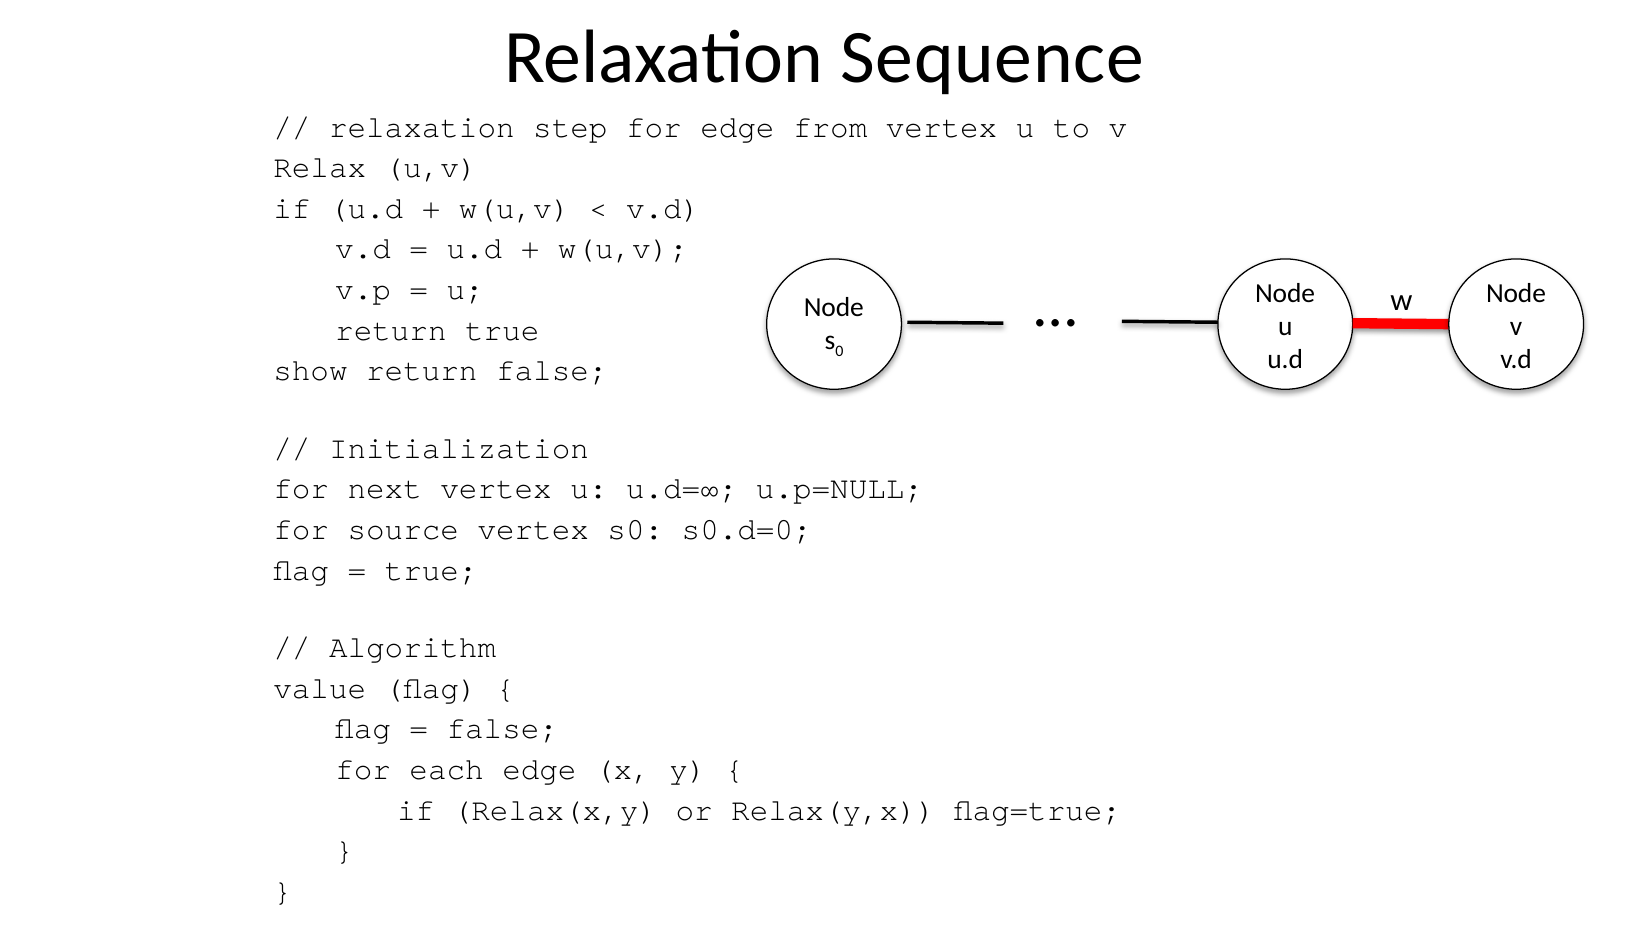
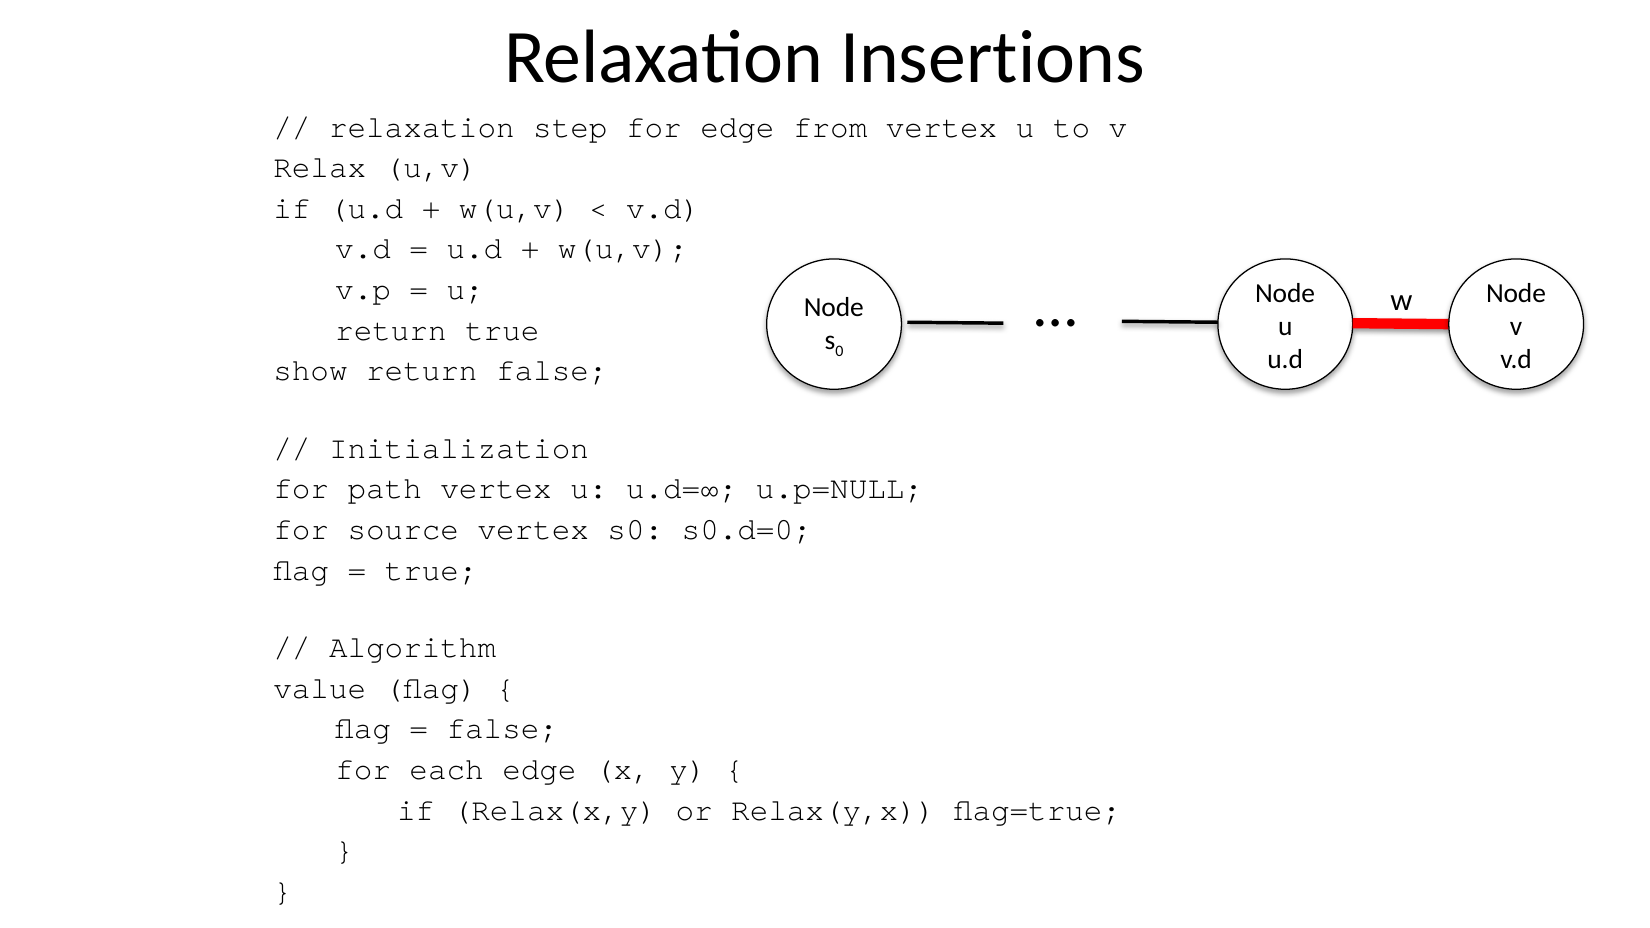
Sequence: Sequence -> Insertions
next: next -> path
